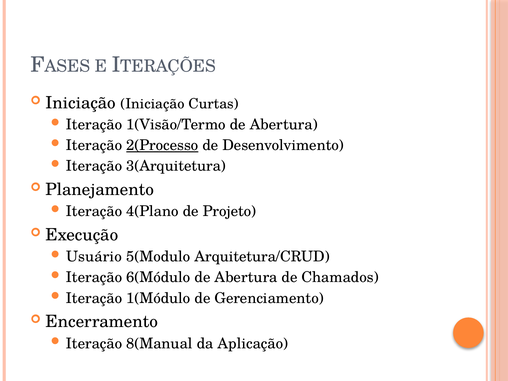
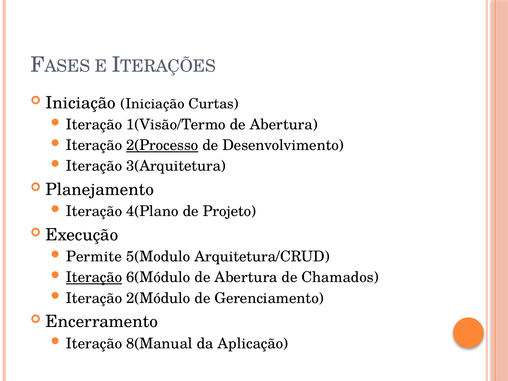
Usuário: Usuário -> Permite
Iteração at (94, 277) underline: none -> present
1(Módulo: 1(Módulo -> 2(Módulo
